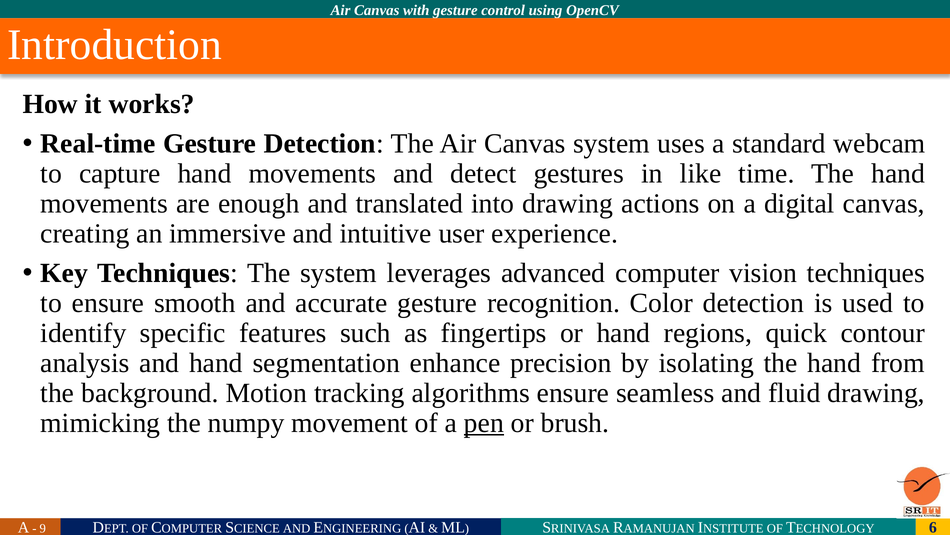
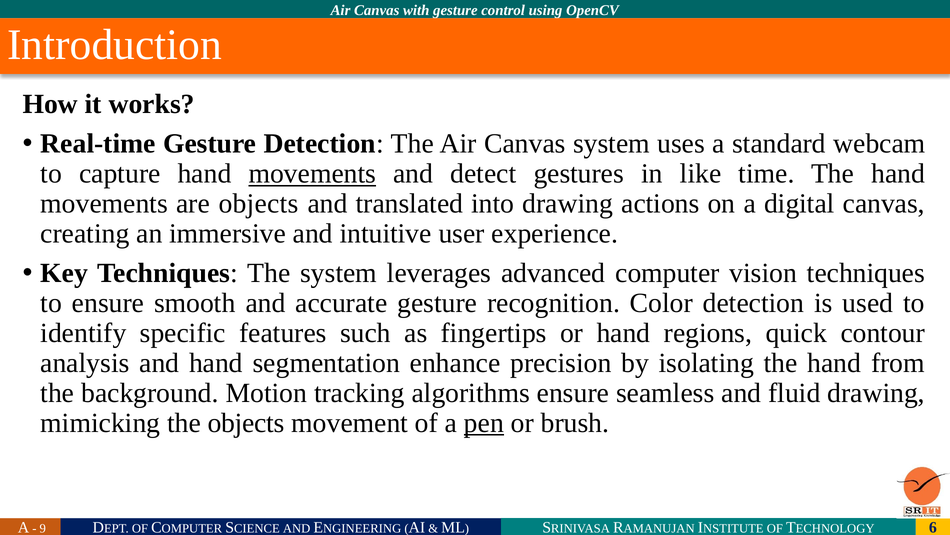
movements at (312, 173) underline: none -> present
are enough: enough -> objects
the numpy: numpy -> objects
